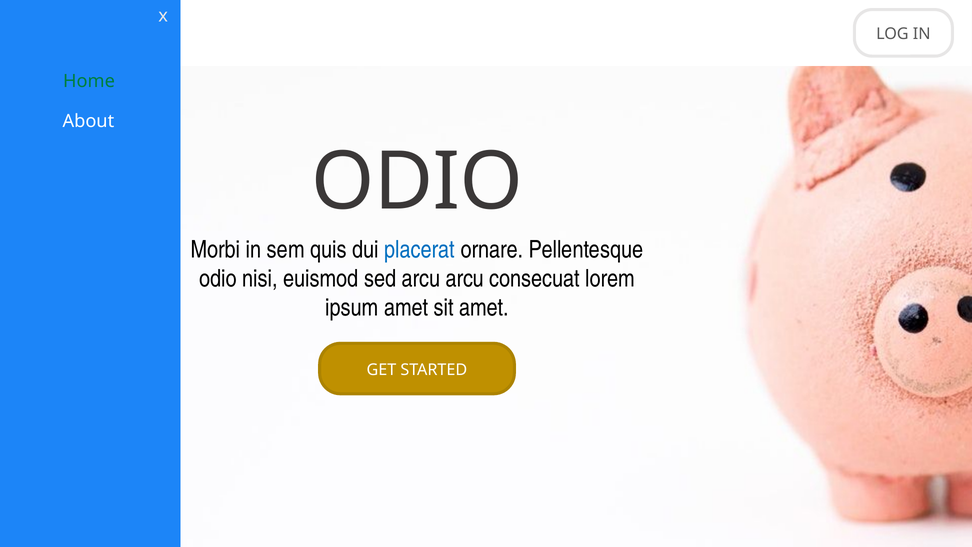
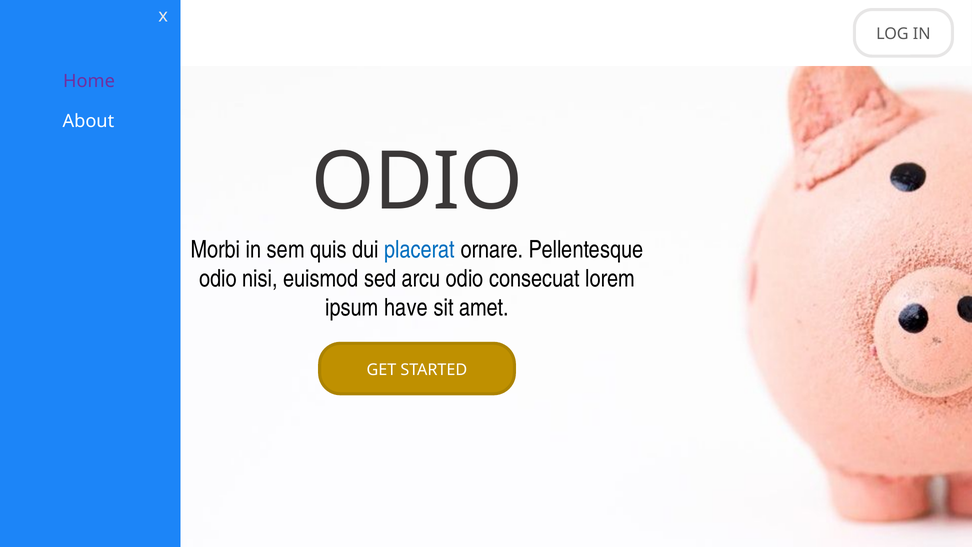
Home colour: green -> purple
arcu arcu: arcu -> odio
ipsum amet: amet -> have
